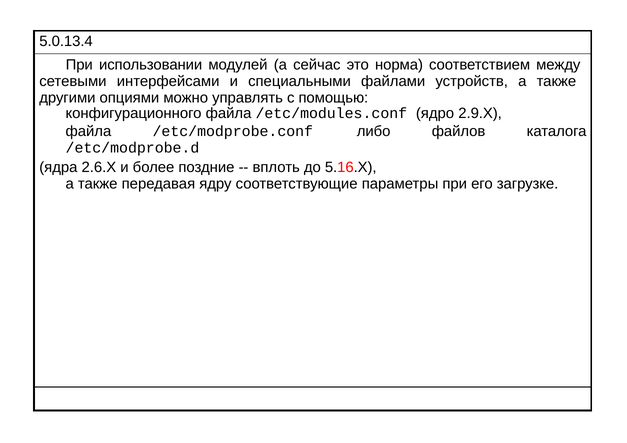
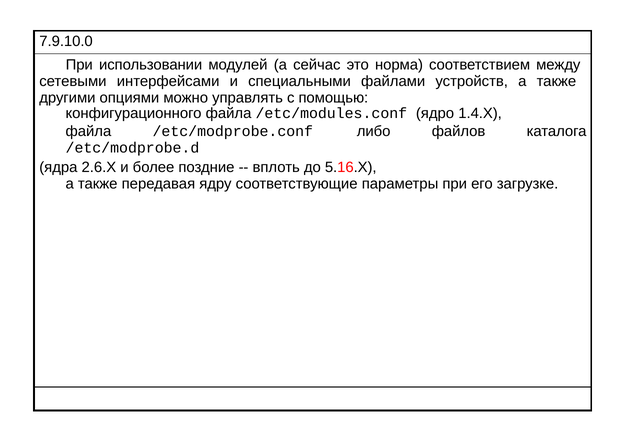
5.0.13.4: 5.0.13.4 -> 7.9.10.0
2.9.X: 2.9.X -> 1.4.X
